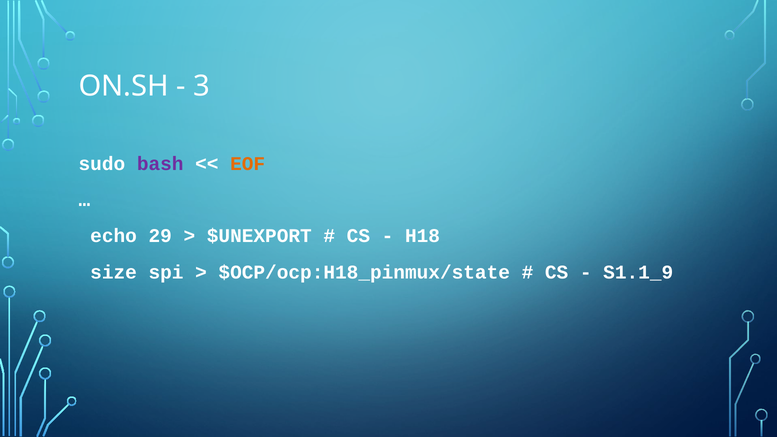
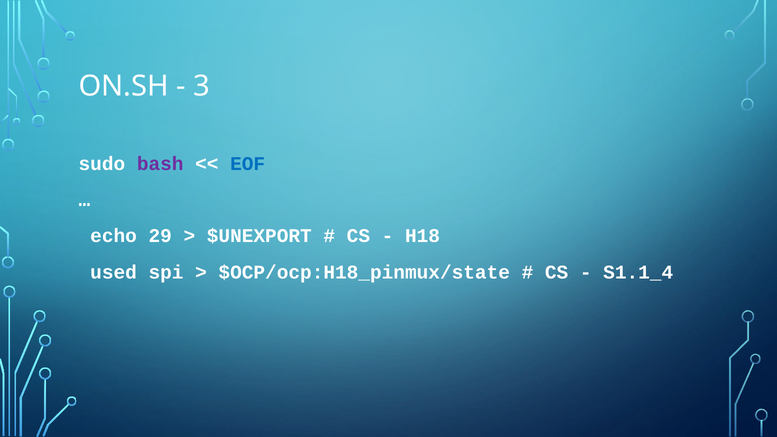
EOF colour: orange -> blue
size: size -> used
S1.1_9: S1.1_9 -> S1.1_4
